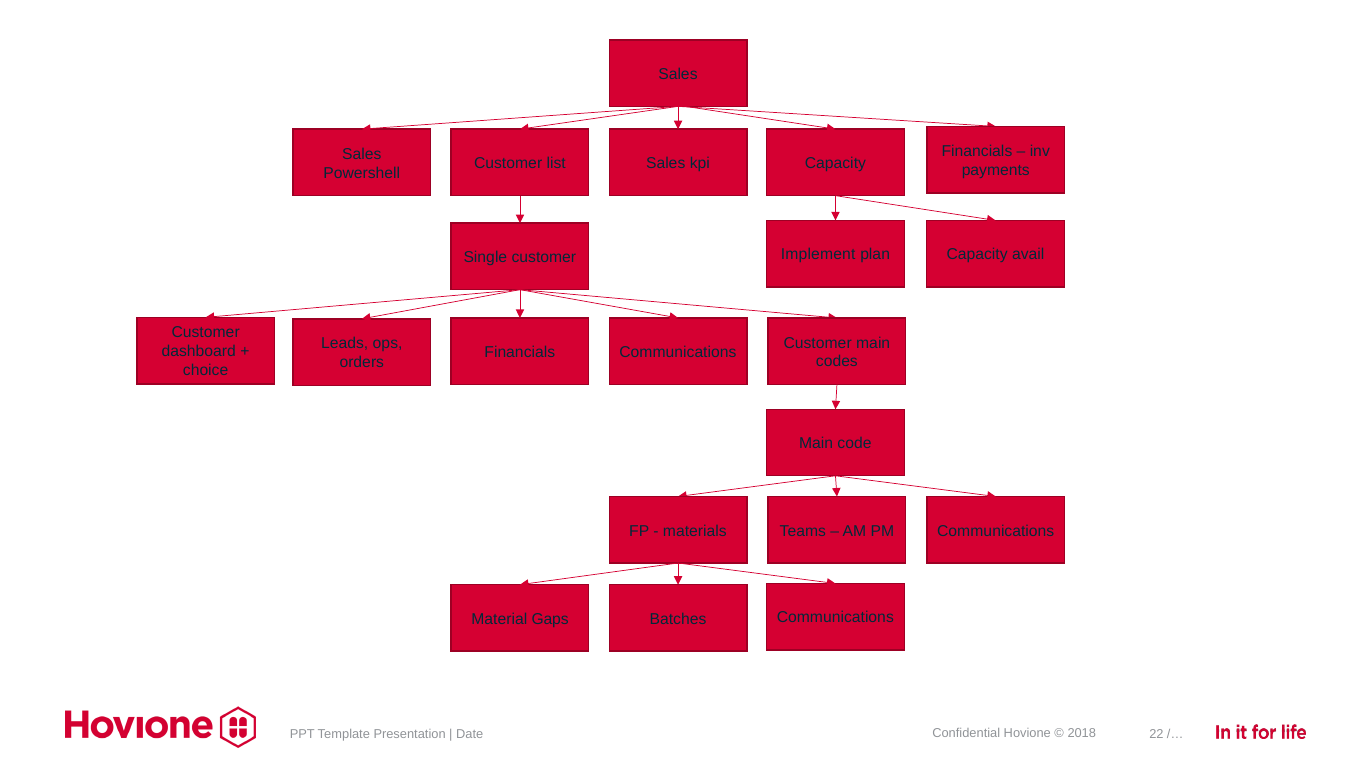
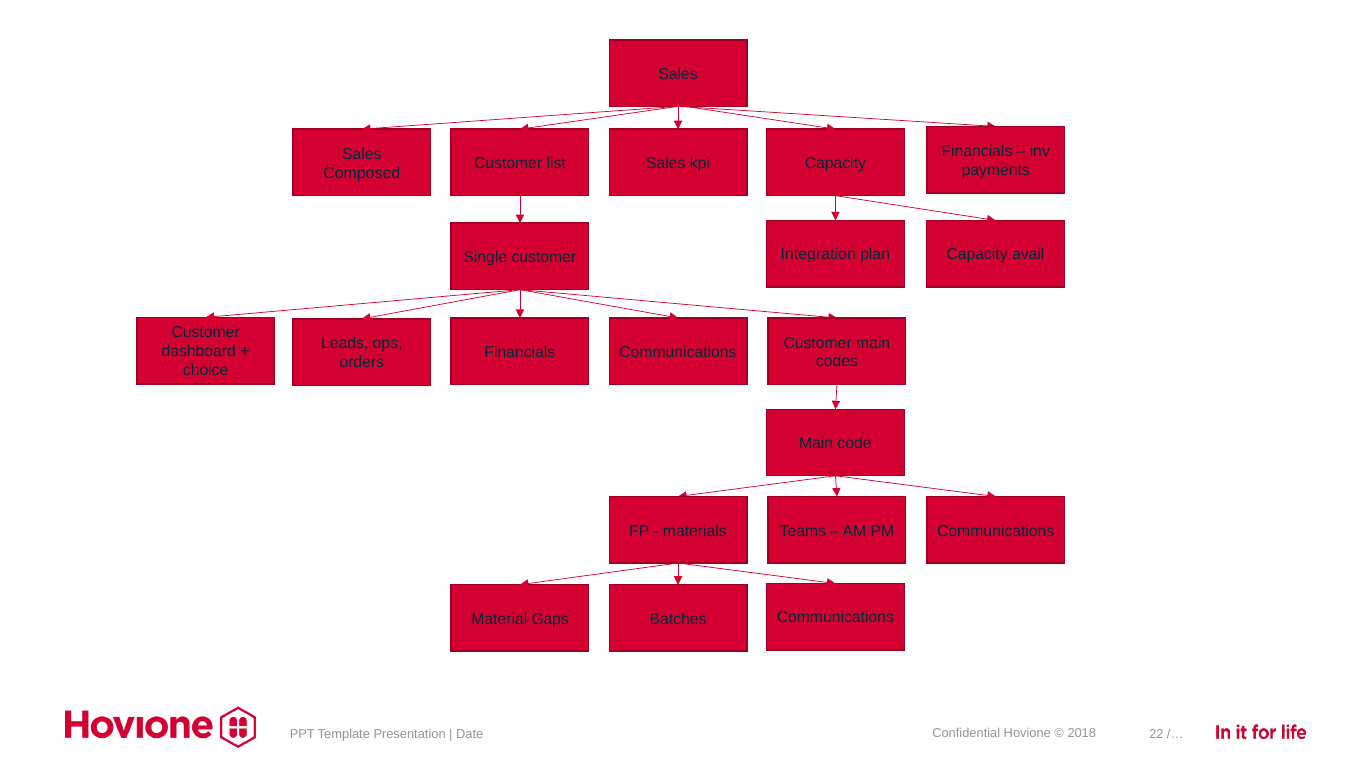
Powershell: Powershell -> Composed
Implement: Implement -> Integration
